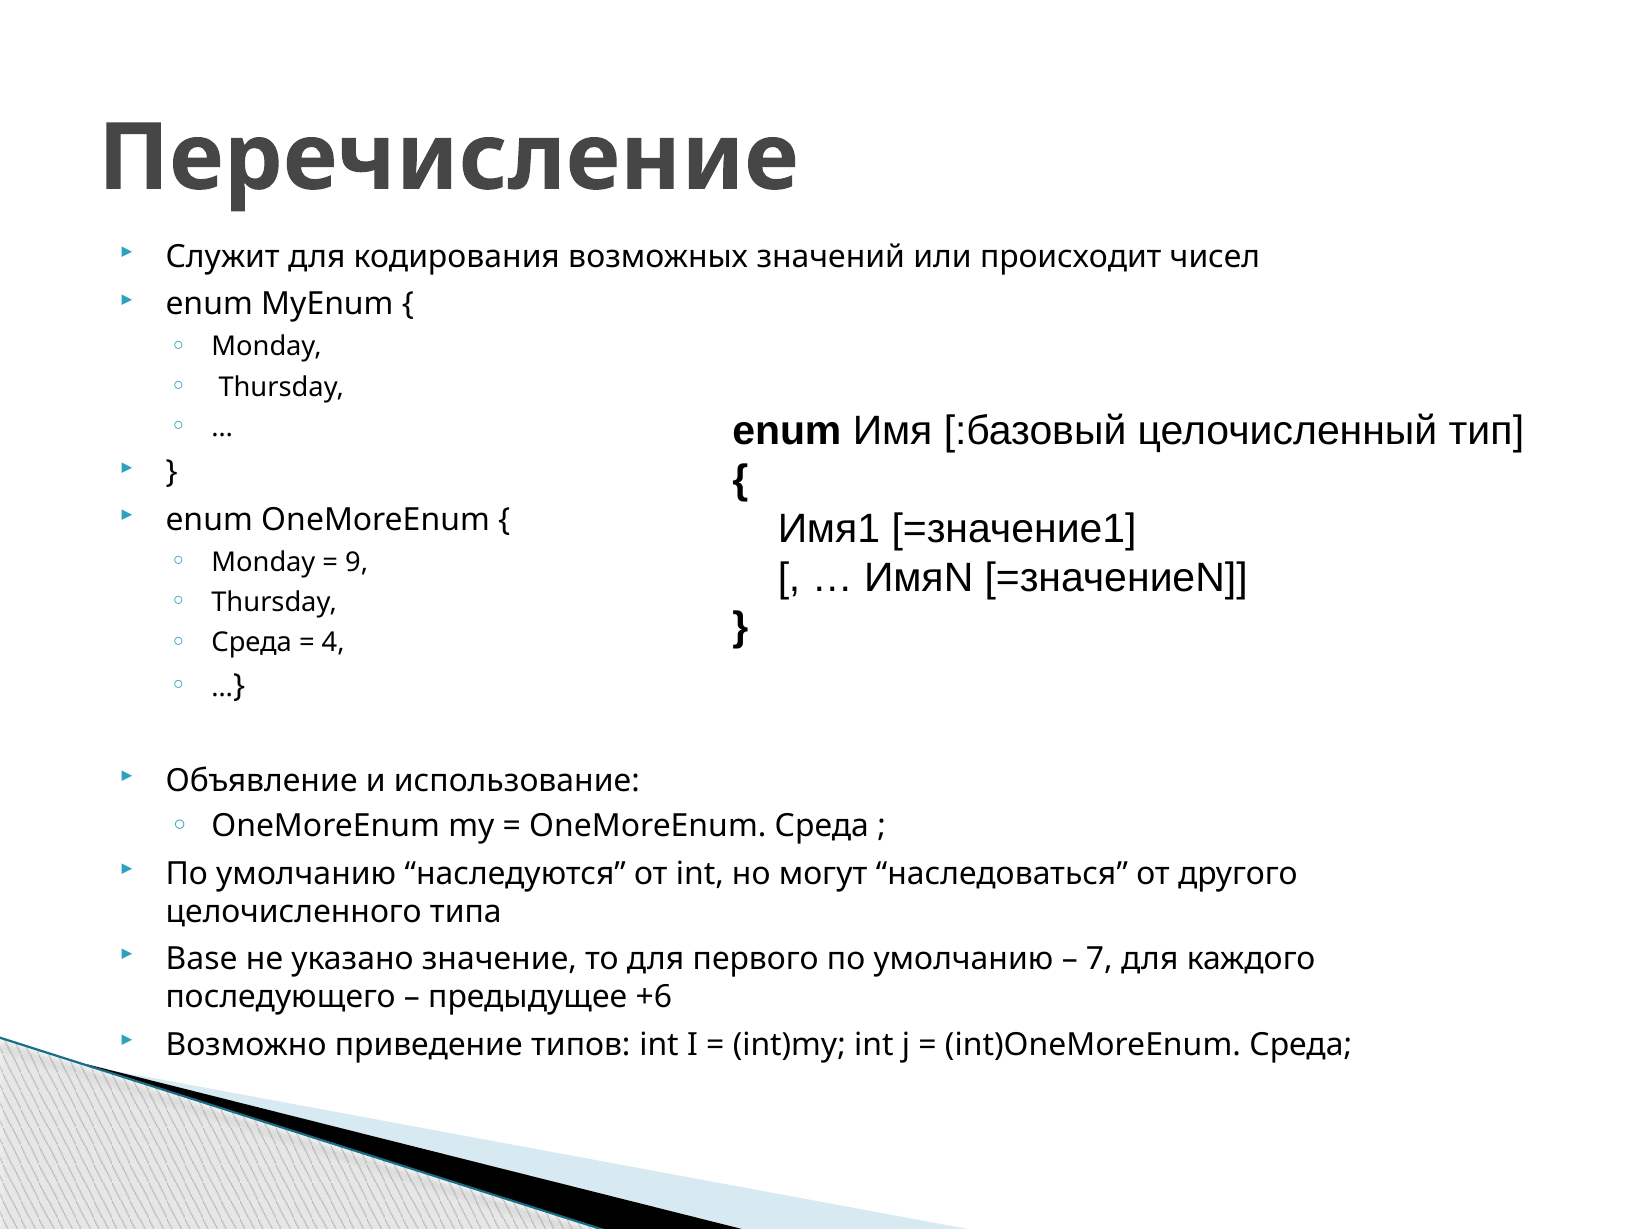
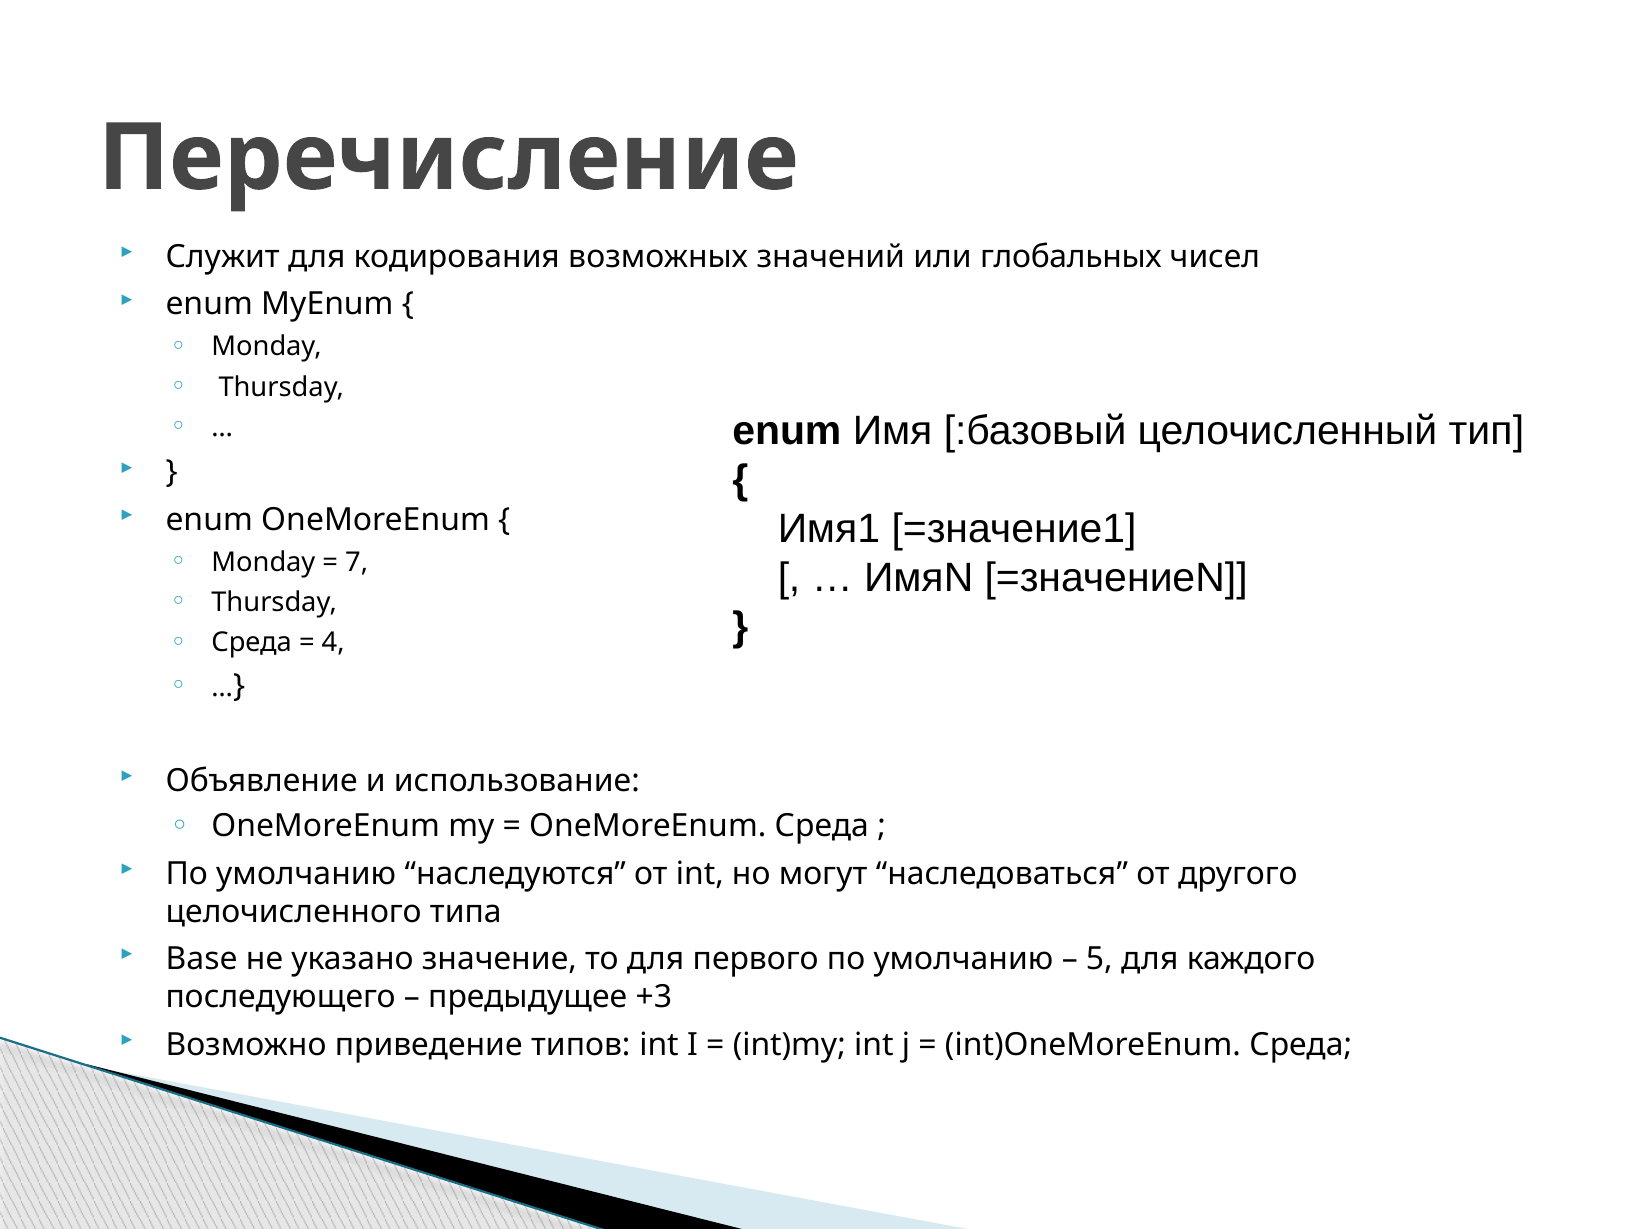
происходит: происходит -> глобальных
9: 9 -> 7
7: 7 -> 5
+6: +6 -> +3
